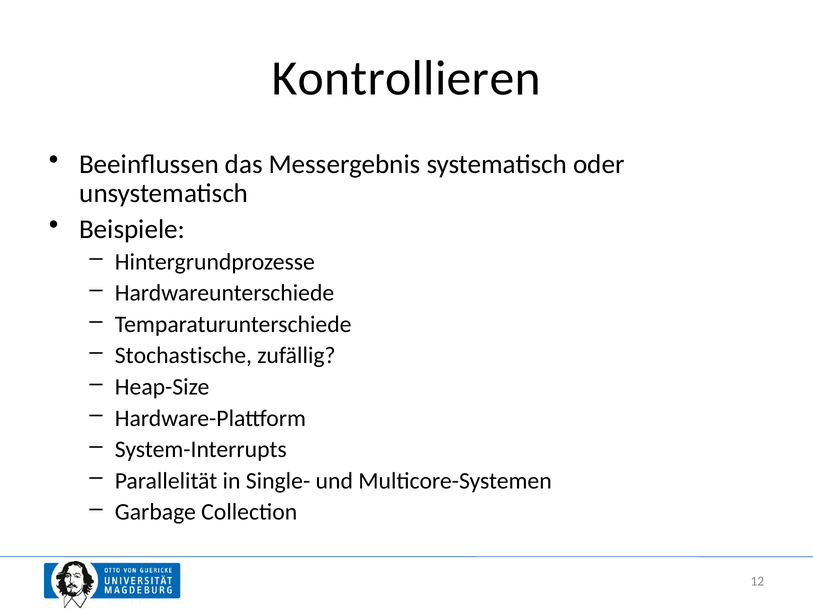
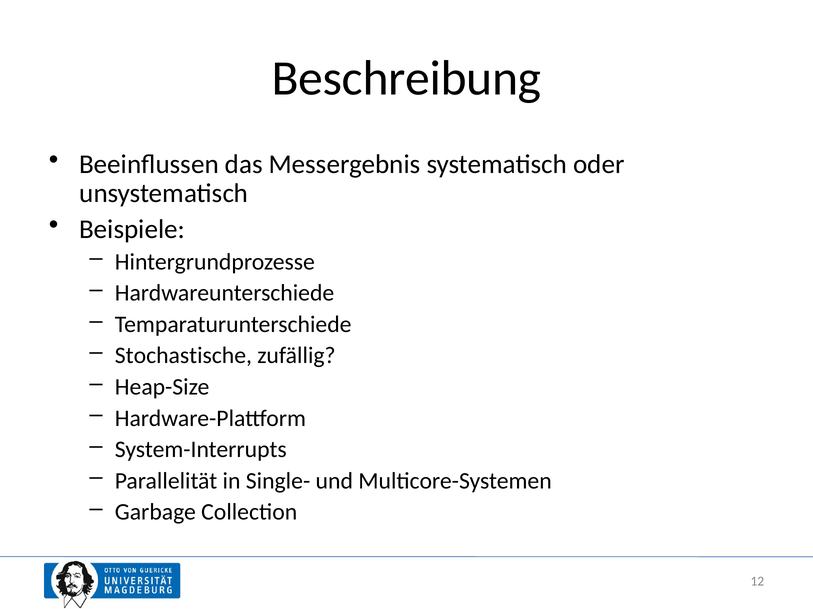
Kontrollieren: Kontrollieren -> Beschreibung
